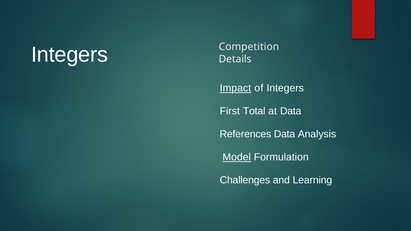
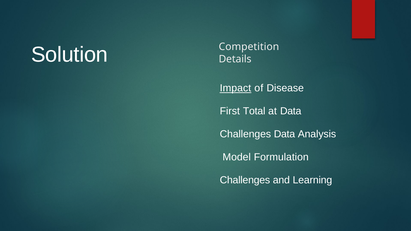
Integers at (69, 55): Integers -> Solution
of Integers: Integers -> Disease
References at (245, 134): References -> Challenges
Model underline: present -> none
